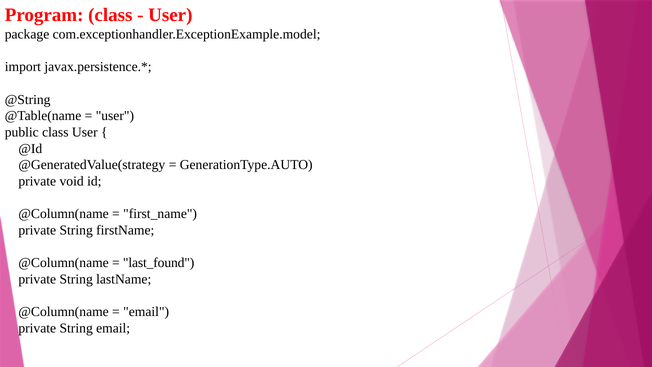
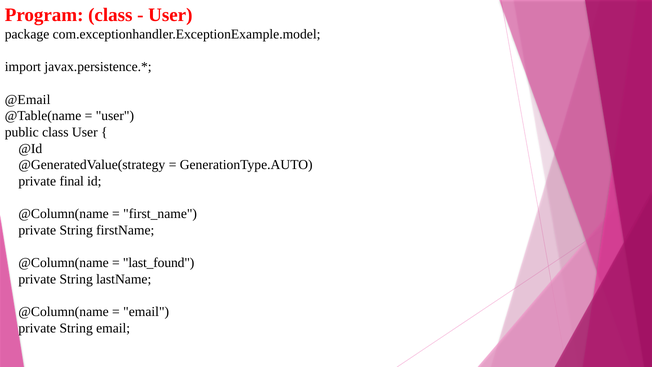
@String: @String -> @Email
void: void -> final
